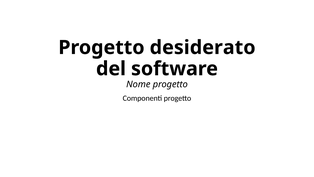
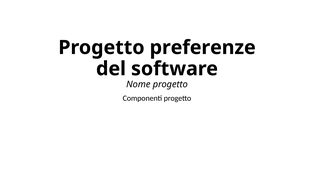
desiderato: desiderato -> preferenze
